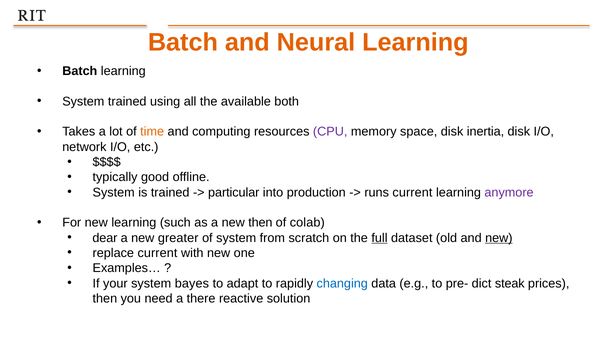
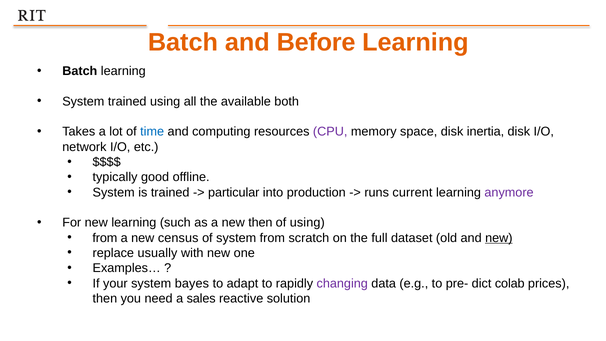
Neural: Neural -> Before
time colour: orange -> blue
of colab: colab -> using
dear at (105, 238): dear -> from
greater: greater -> census
full underline: present -> none
replace current: current -> usually
changing colour: blue -> purple
steak: steak -> colab
there: there -> sales
